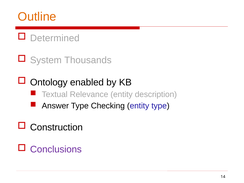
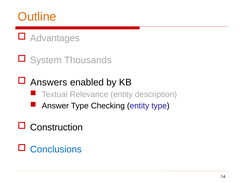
Determined: Determined -> Advantages
Ontology: Ontology -> Answers
Conclusions colour: purple -> blue
